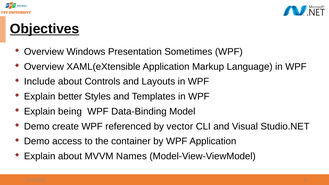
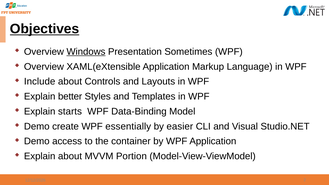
Windows underline: none -> present
being: being -> starts
referenced: referenced -> essentially
vector: vector -> easier
Names: Names -> Portion
